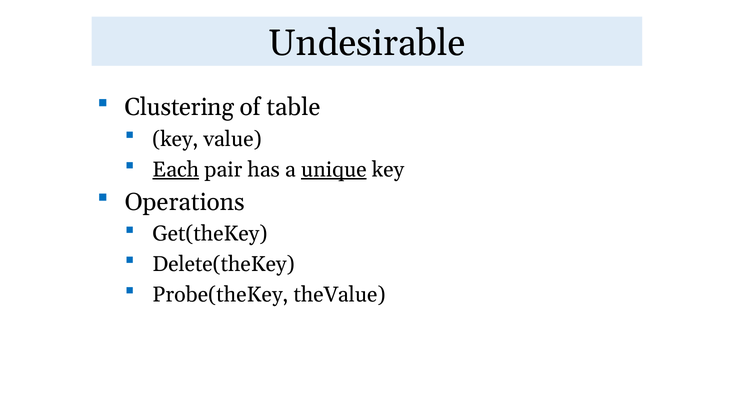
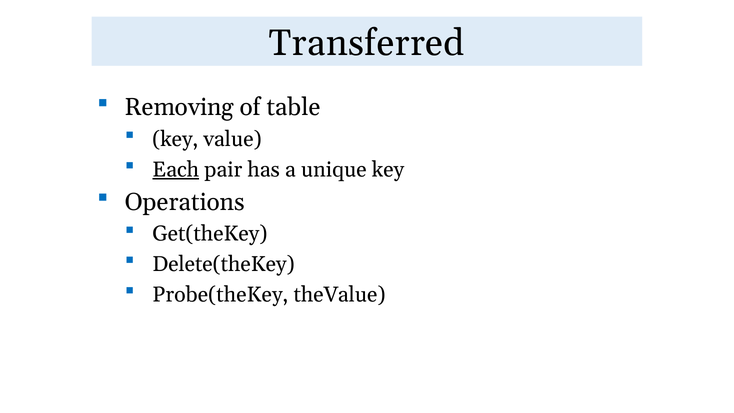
Undesirable: Undesirable -> Transferred
Clustering: Clustering -> Removing
unique underline: present -> none
